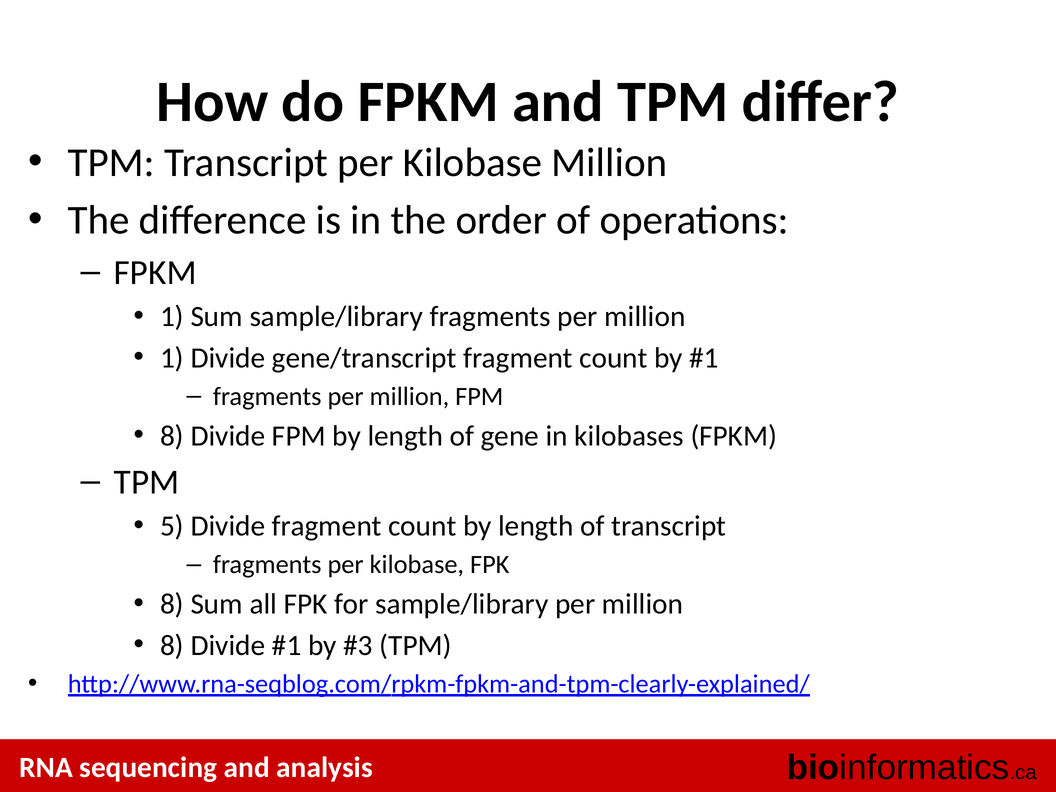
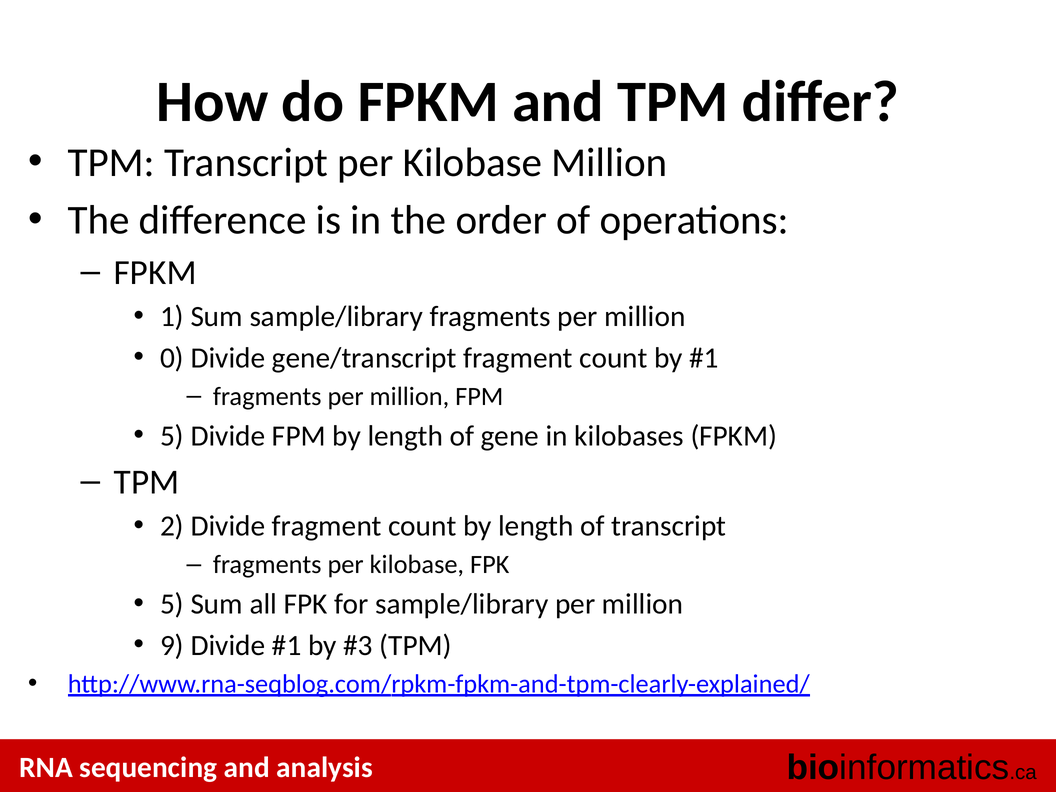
1 at (172, 358): 1 -> 0
8 at (172, 436): 8 -> 5
5: 5 -> 2
8 at (172, 604): 8 -> 5
8 at (172, 645): 8 -> 9
